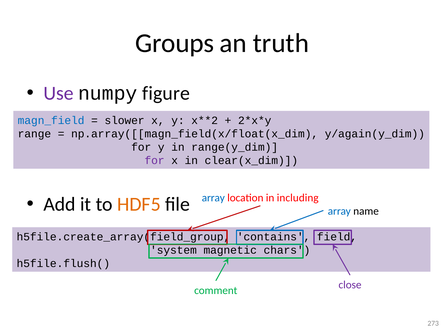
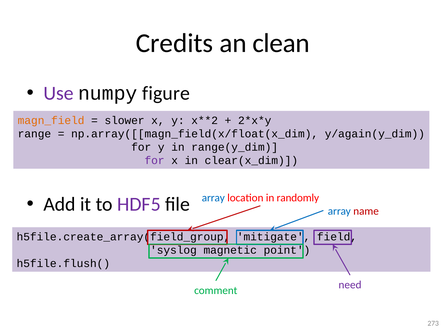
Groups: Groups -> Credits
truth: truth -> clean
magn_field colour: blue -> orange
including: including -> randomly
HDF5 colour: orange -> purple
name colour: black -> red
contains: contains -> mitigate
system: system -> syslog
chars: chars -> point
close: close -> need
